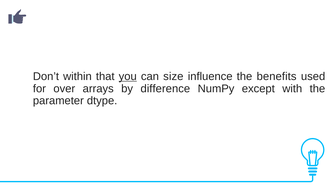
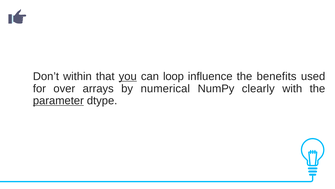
size: size -> loop
difference: difference -> numerical
except: except -> clearly
parameter underline: none -> present
